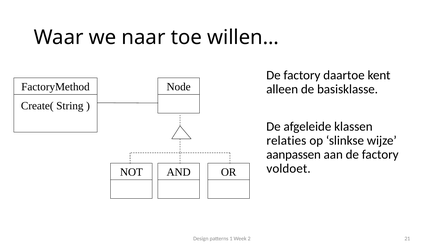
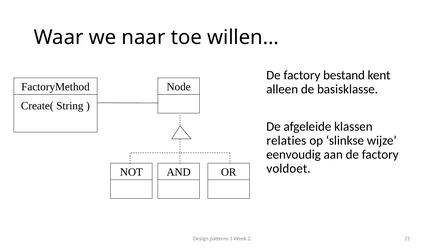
daartoe: daartoe -> bestand
aanpassen: aanpassen -> eenvoudig
